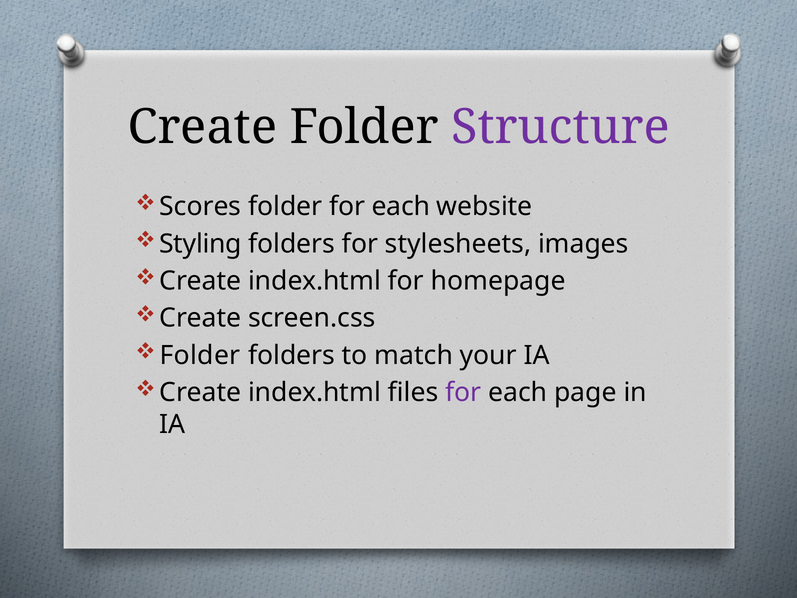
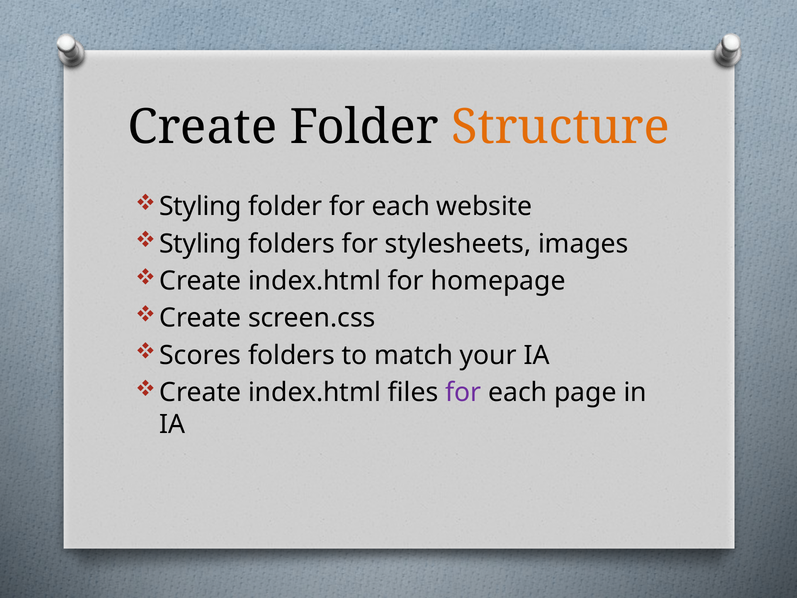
Structure colour: purple -> orange
Scores at (200, 207): Scores -> Styling
Folder at (200, 355): Folder -> Scores
